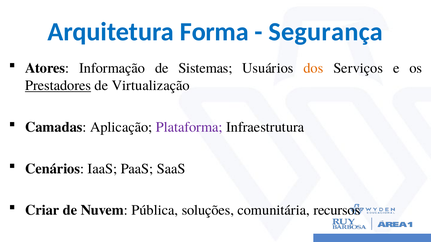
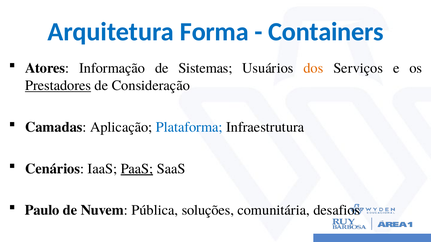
Segurança: Segurança -> Containers
Virtualização: Virtualização -> Consideração
Plataforma colour: purple -> blue
PaaS underline: none -> present
Criar: Criar -> Paulo
recursos: recursos -> desafios
